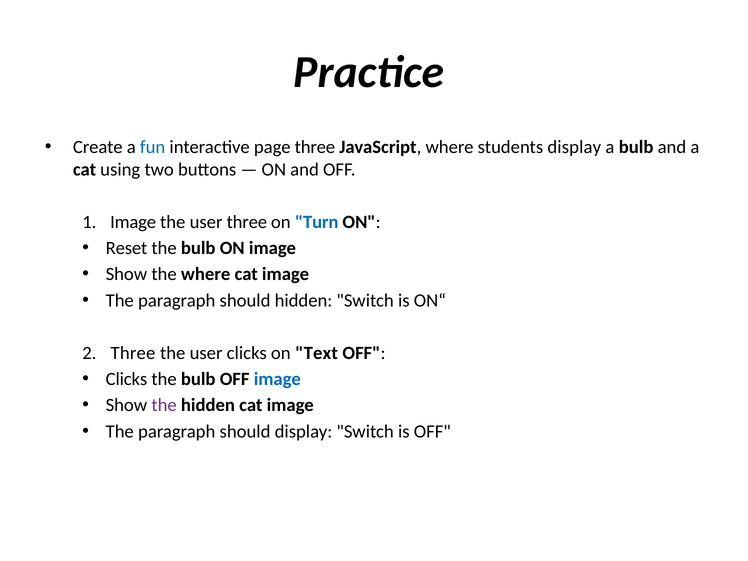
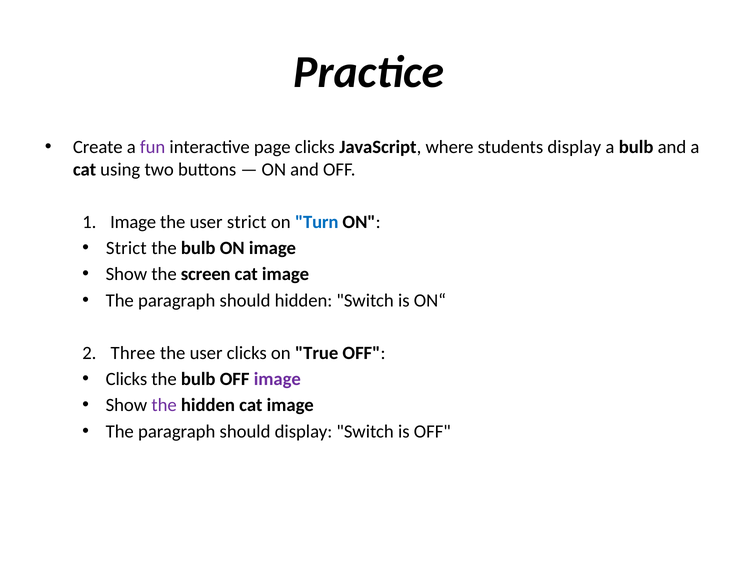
fun colour: blue -> purple
page three: three -> clicks
user three: three -> strict
Reset at (126, 248): Reset -> Strict
the where: where -> screen
Text: Text -> True
image at (277, 379) colour: blue -> purple
